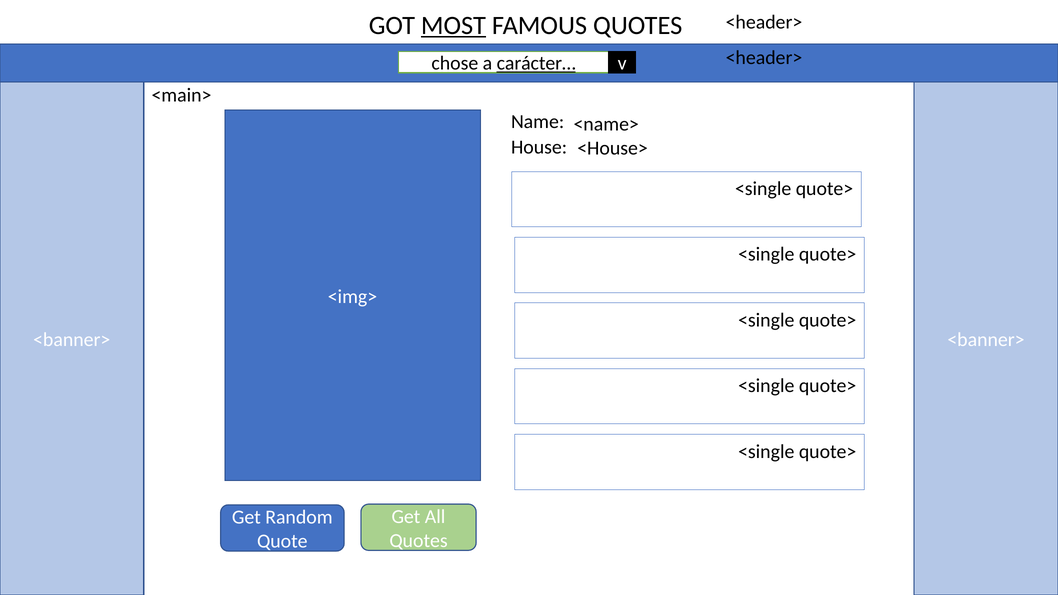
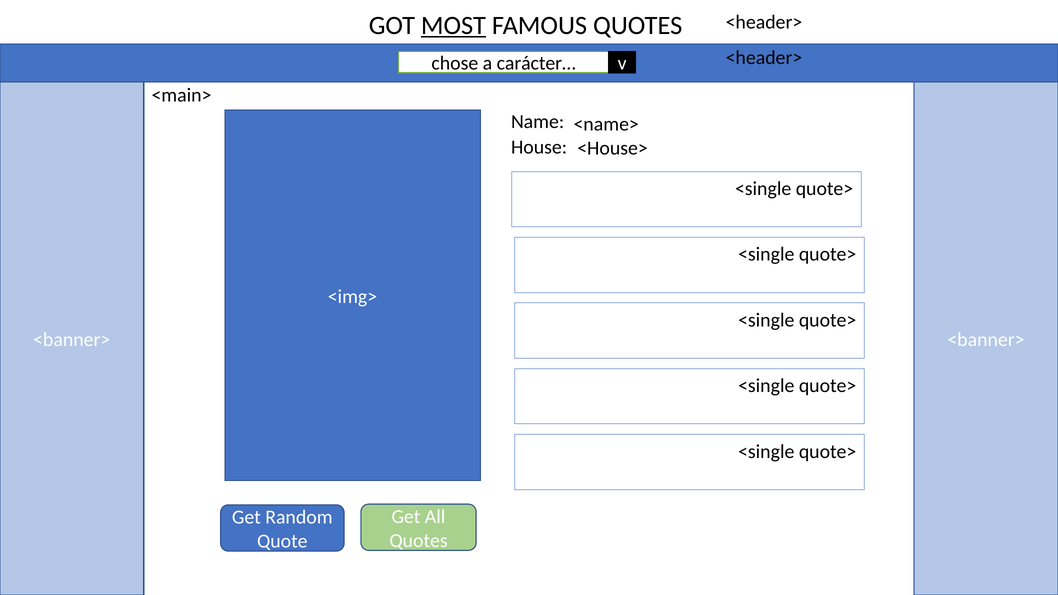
carácter… underline: present -> none
